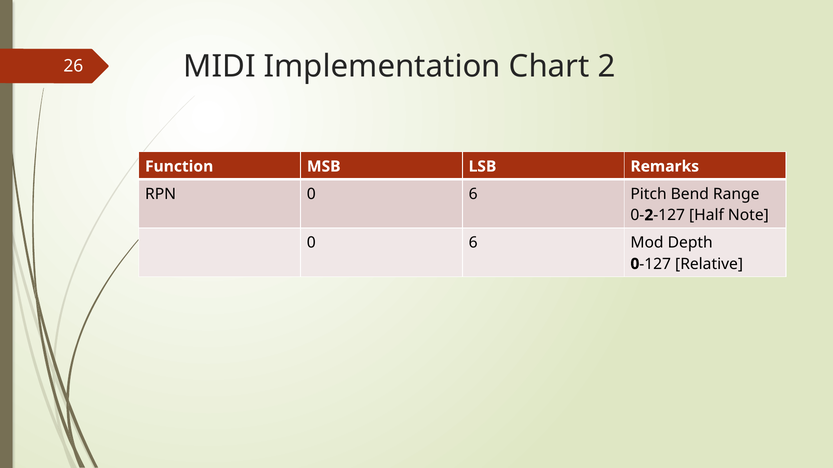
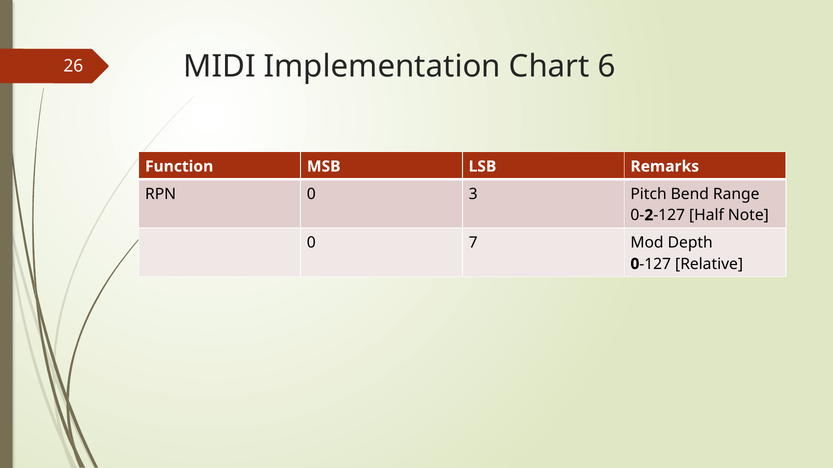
Chart 2: 2 -> 6
RPN 0 6: 6 -> 3
6 at (473, 243): 6 -> 7
